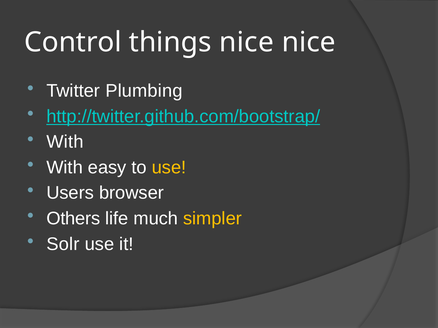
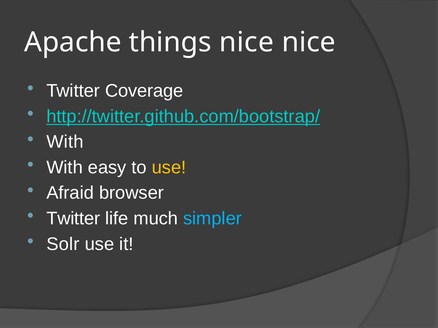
Control: Control -> Apache
Plumbing: Plumbing -> Coverage
Users: Users -> Afraid
Others at (73, 219): Others -> Twitter
simpler colour: yellow -> light blue
